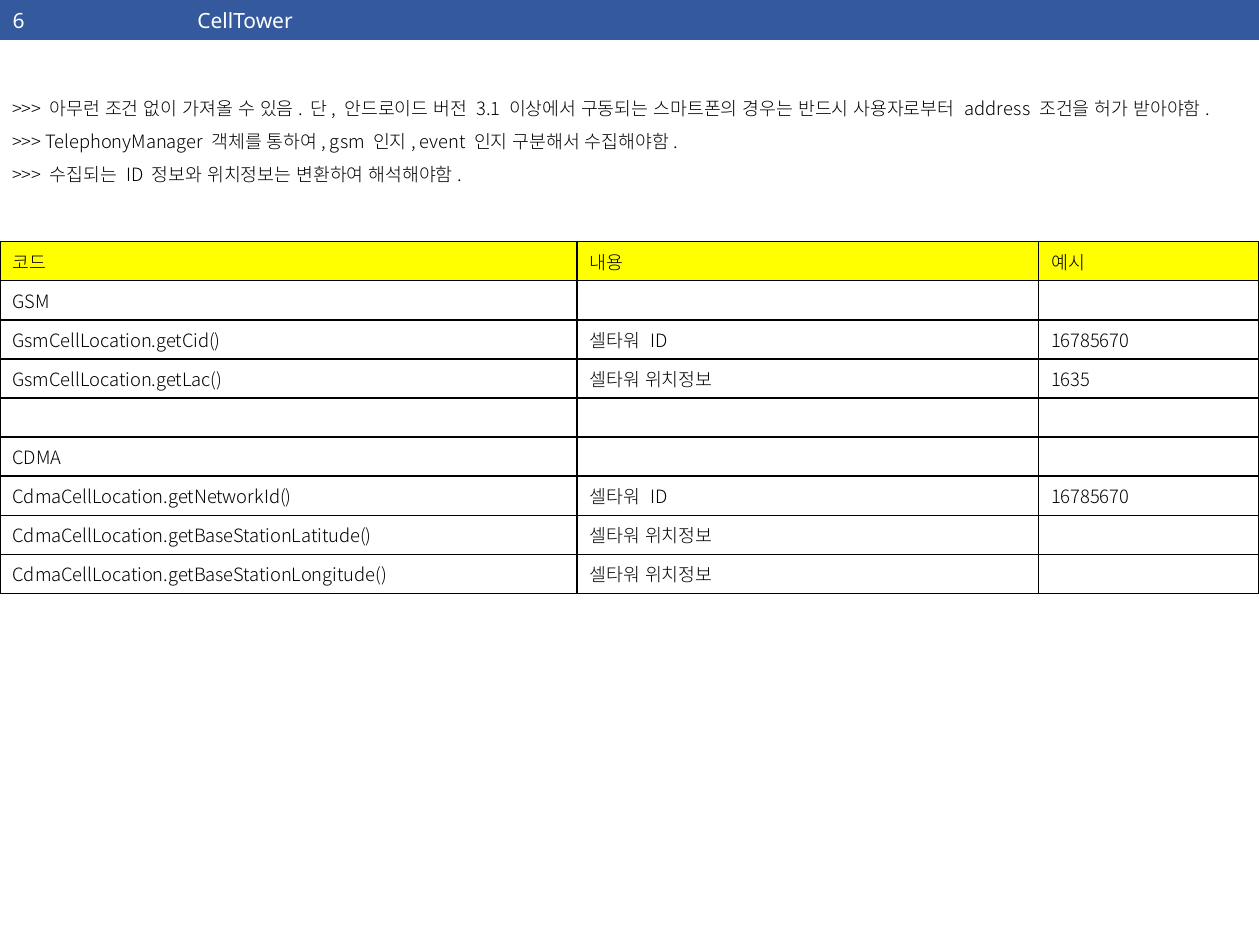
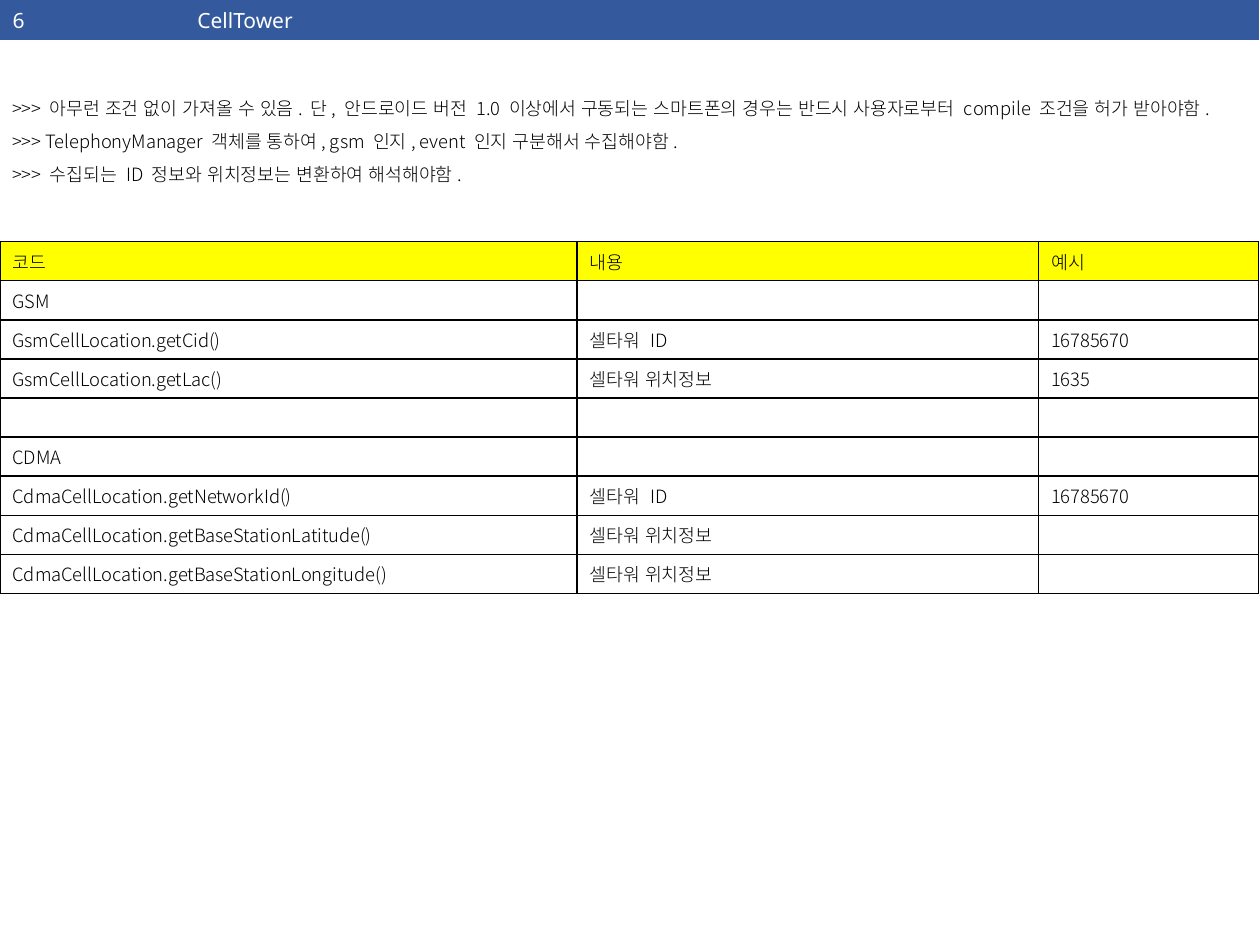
3.1: 3.1 -> 1.0
address: address -> compile
